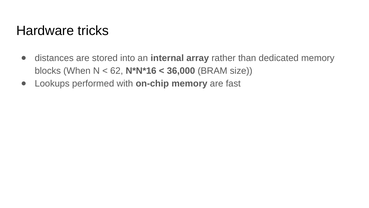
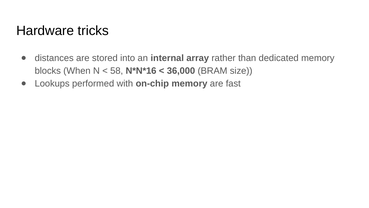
62: 62 -> 58
